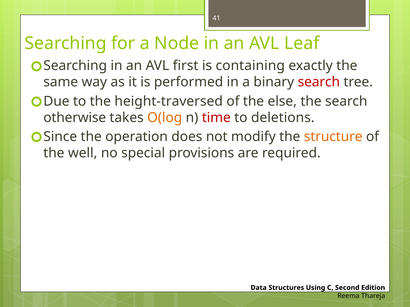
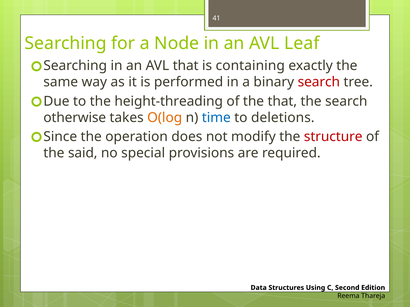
AVL first: first -> that
height-traversed: height-traversed -> height-threading
the else: else -> that
time colour: red -> blue
structure colour: orange -> red
well: well -> said
